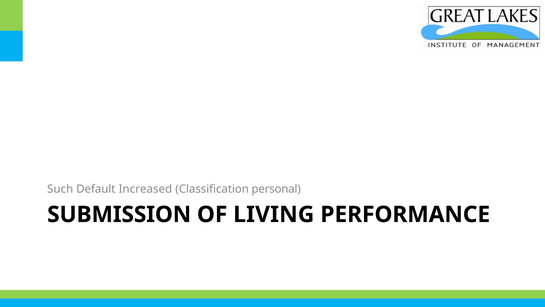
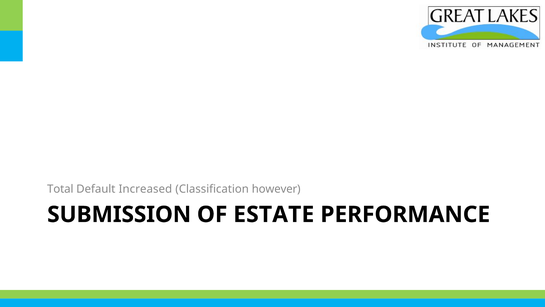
Such: Such -> Total
personal: personal -> however
LIVING: LIVING -> ESTATE
